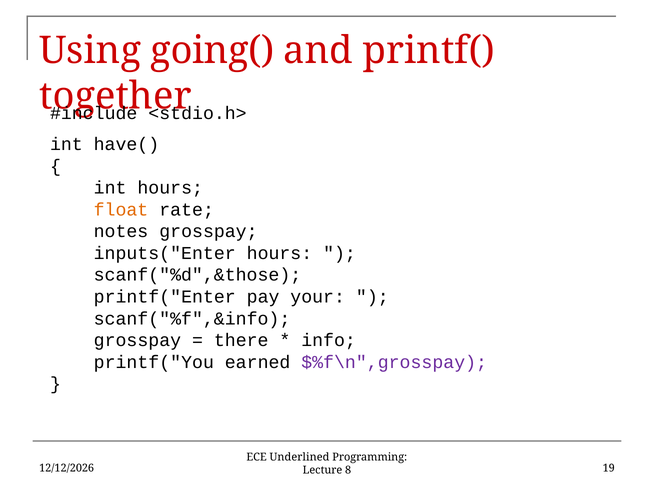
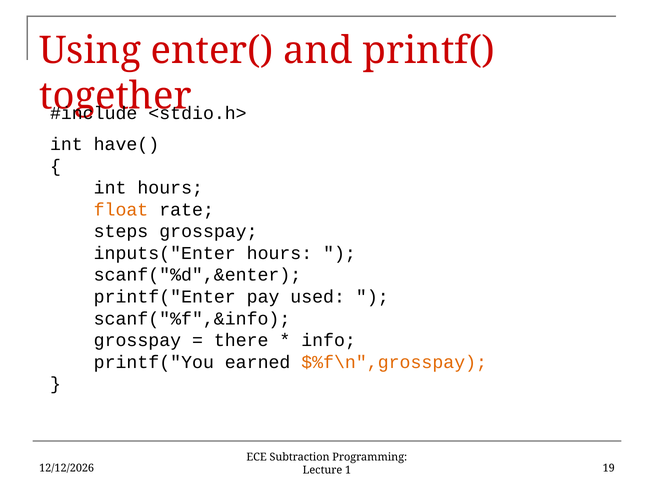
going(: going( -> enter(
notes: notes -> steps
scanf("%d",&those: scanf("%d",&those -> scanf("%d",&enter
your: your -> used
$%f\n",grosspay colour: purple -> orange
Underlined: Underlined -> Subtraction
8: 8 -> 1
